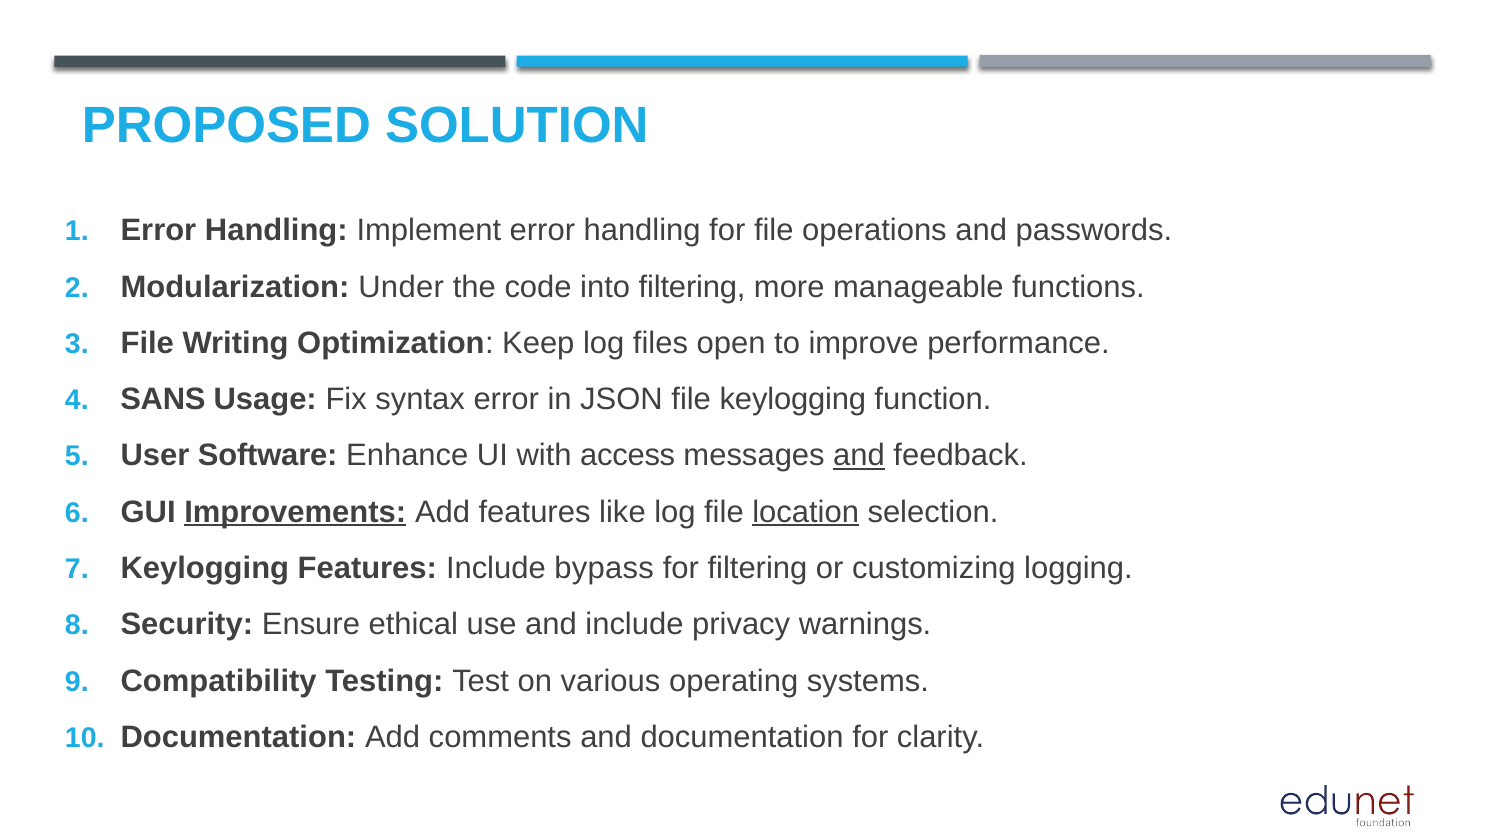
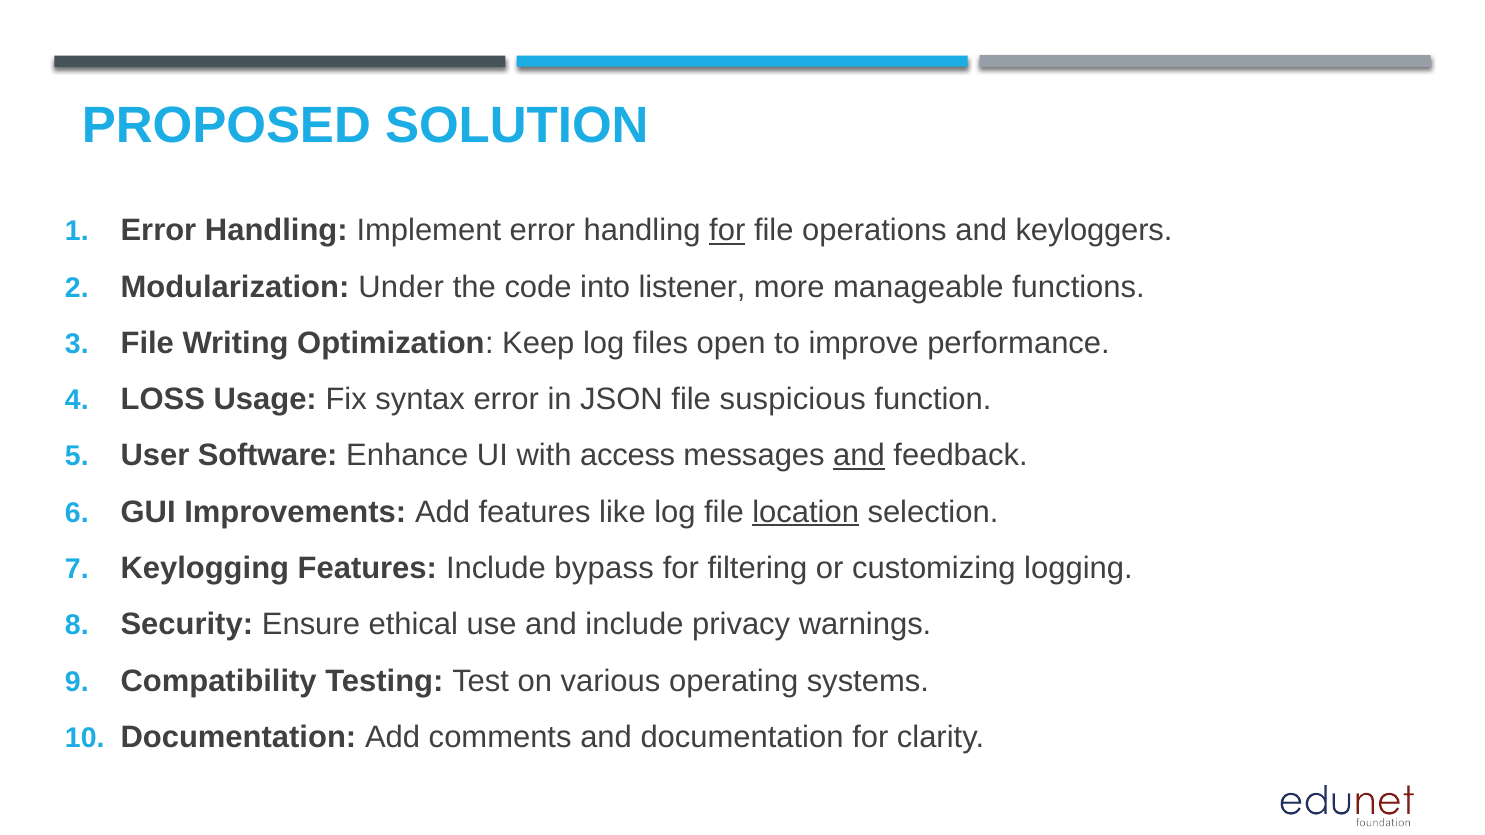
for at (727, 231) underline: none -> present
passwords: passwords -> keyloggers
into filtering: filtering -> listener
SANS: SANS -> LOSS
file keylogging: keylogging -> suspicious
Improvements underline: present -> none
